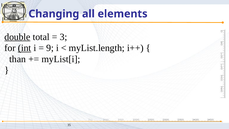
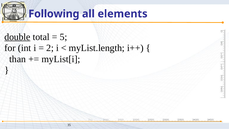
Changing: Changing -> Following
3: 3 -> 5
int underline: present -> none
9: 9 -> 2
